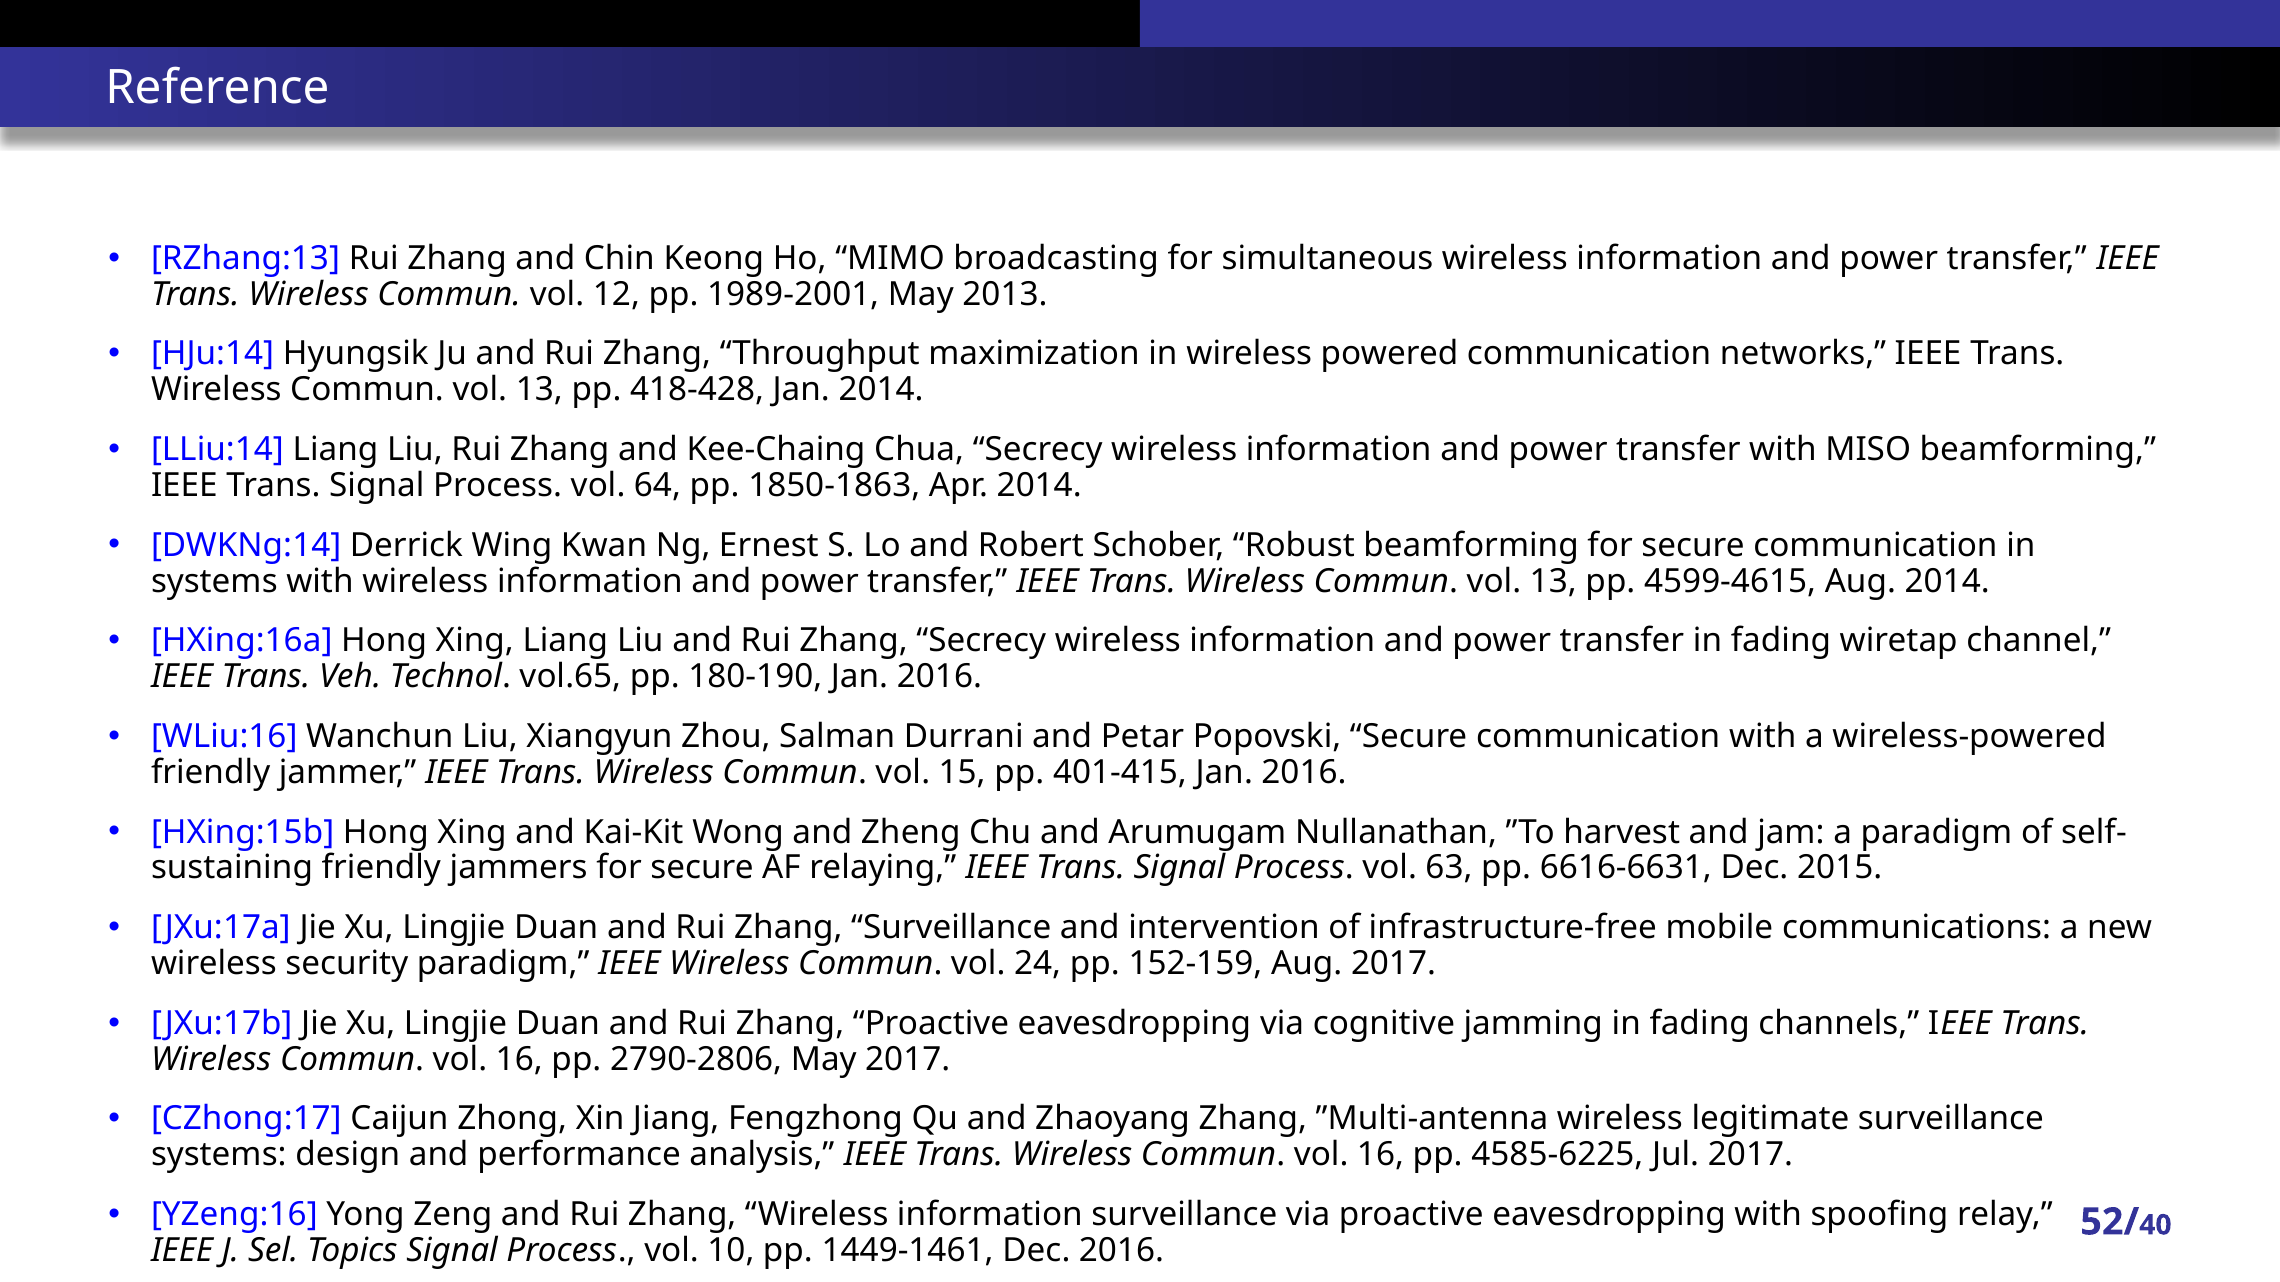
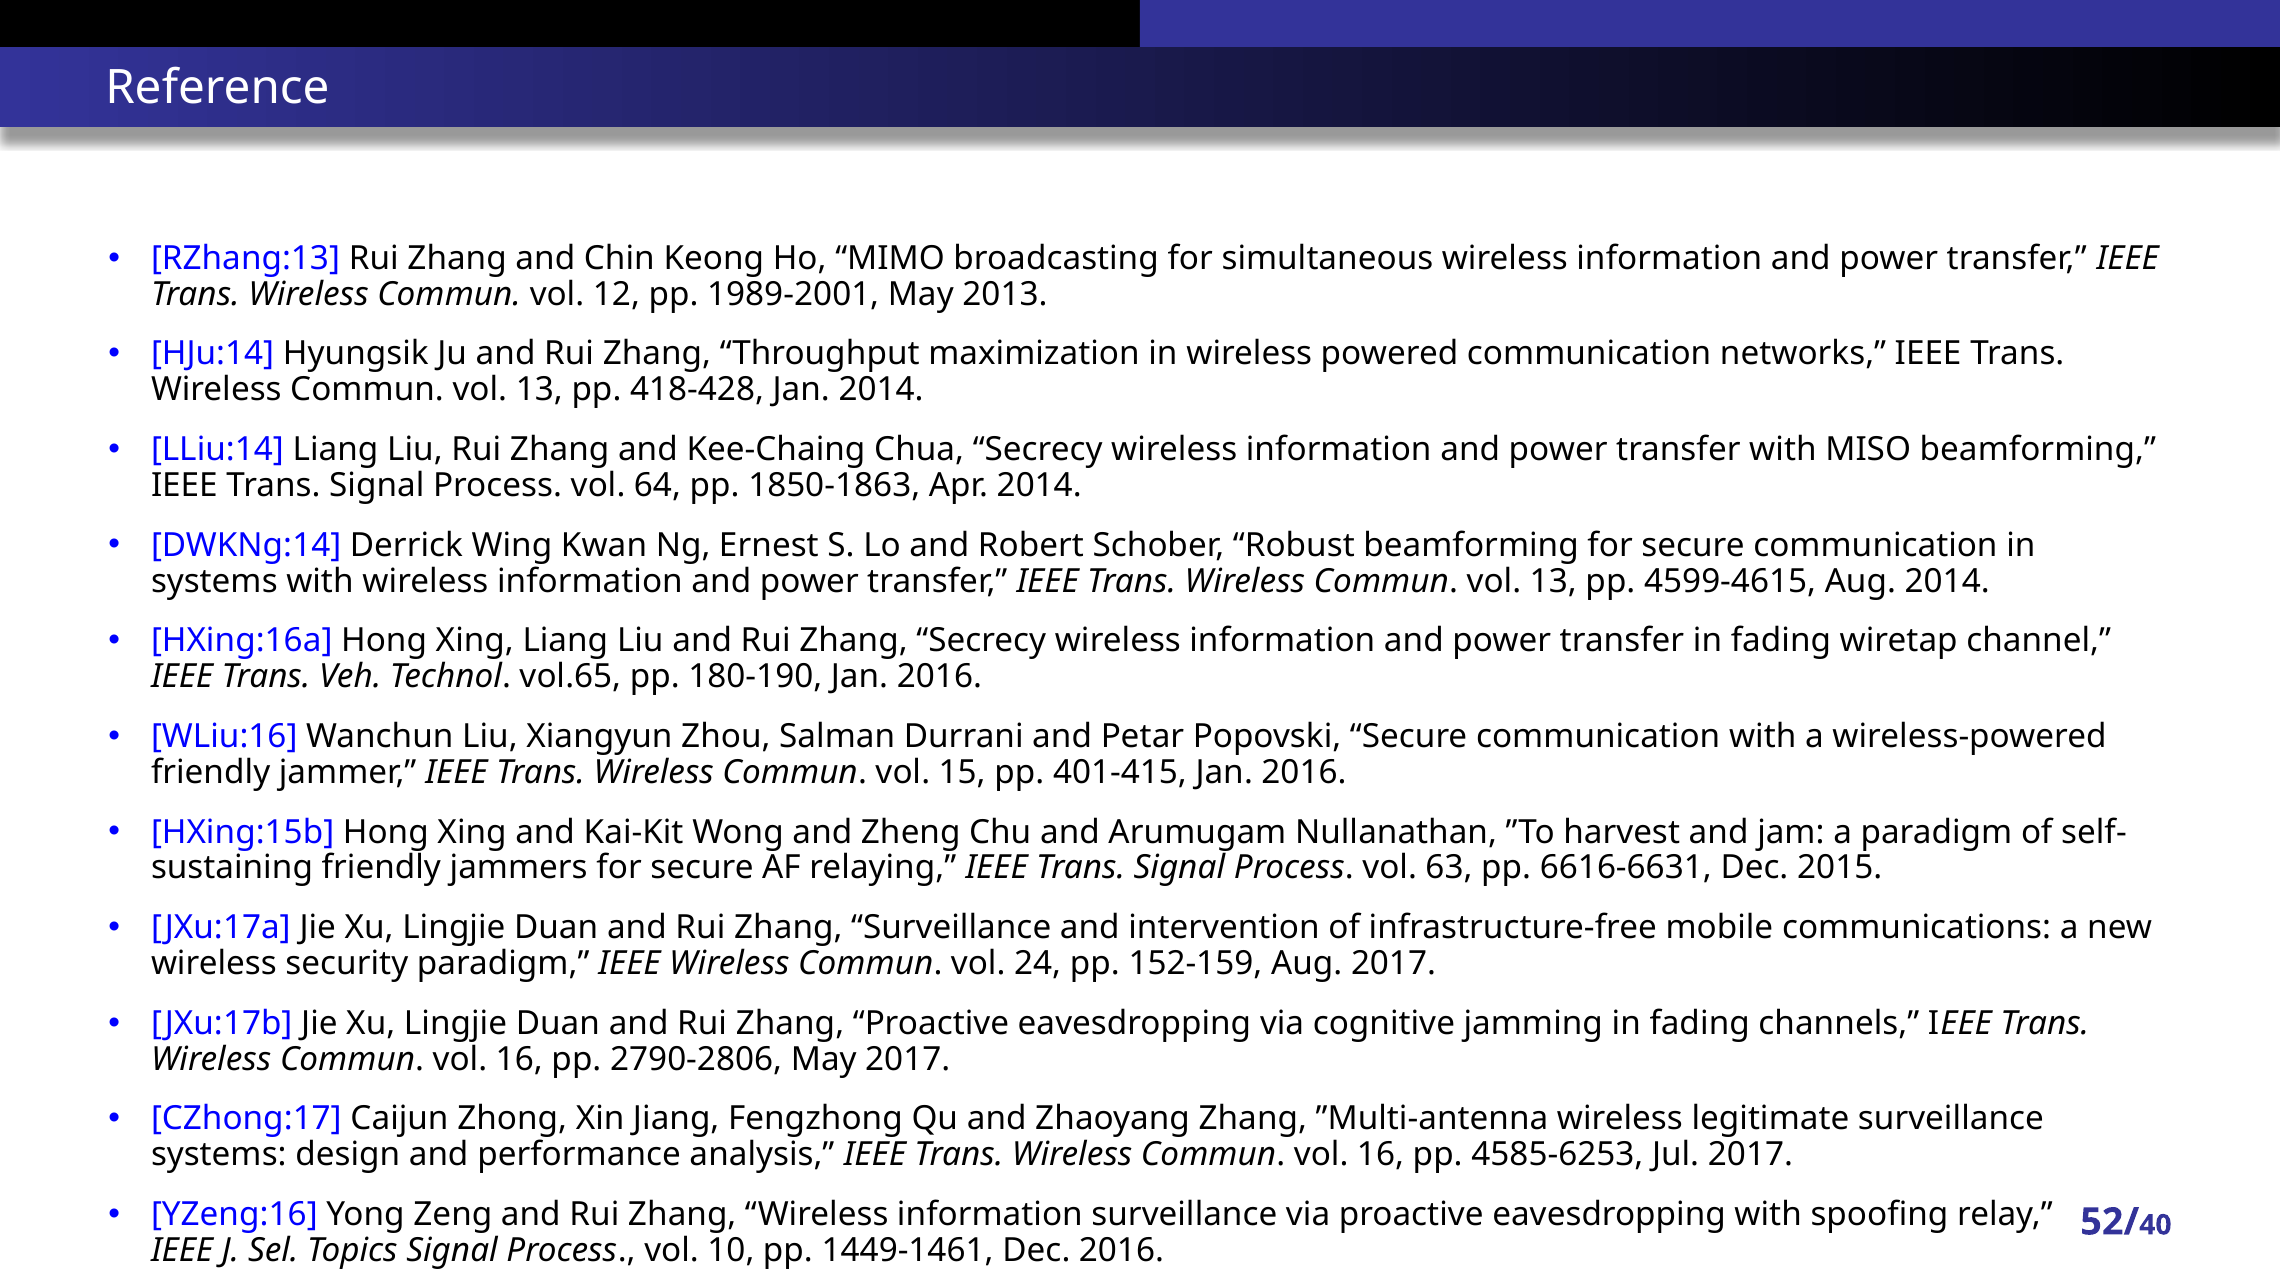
4585-6225: 4585-6225 -> 4585-6253
